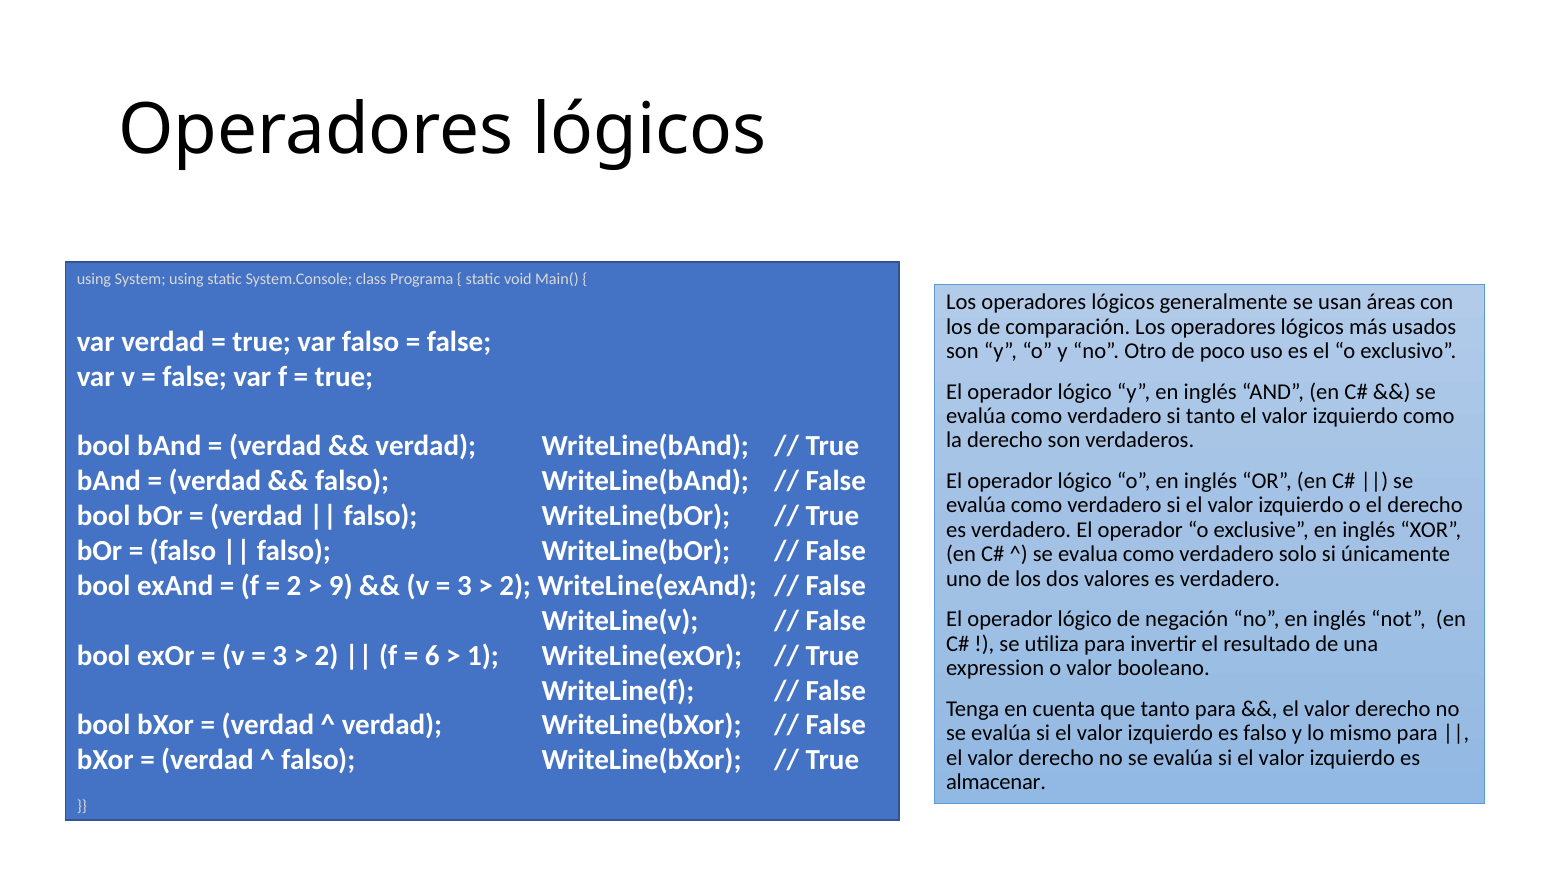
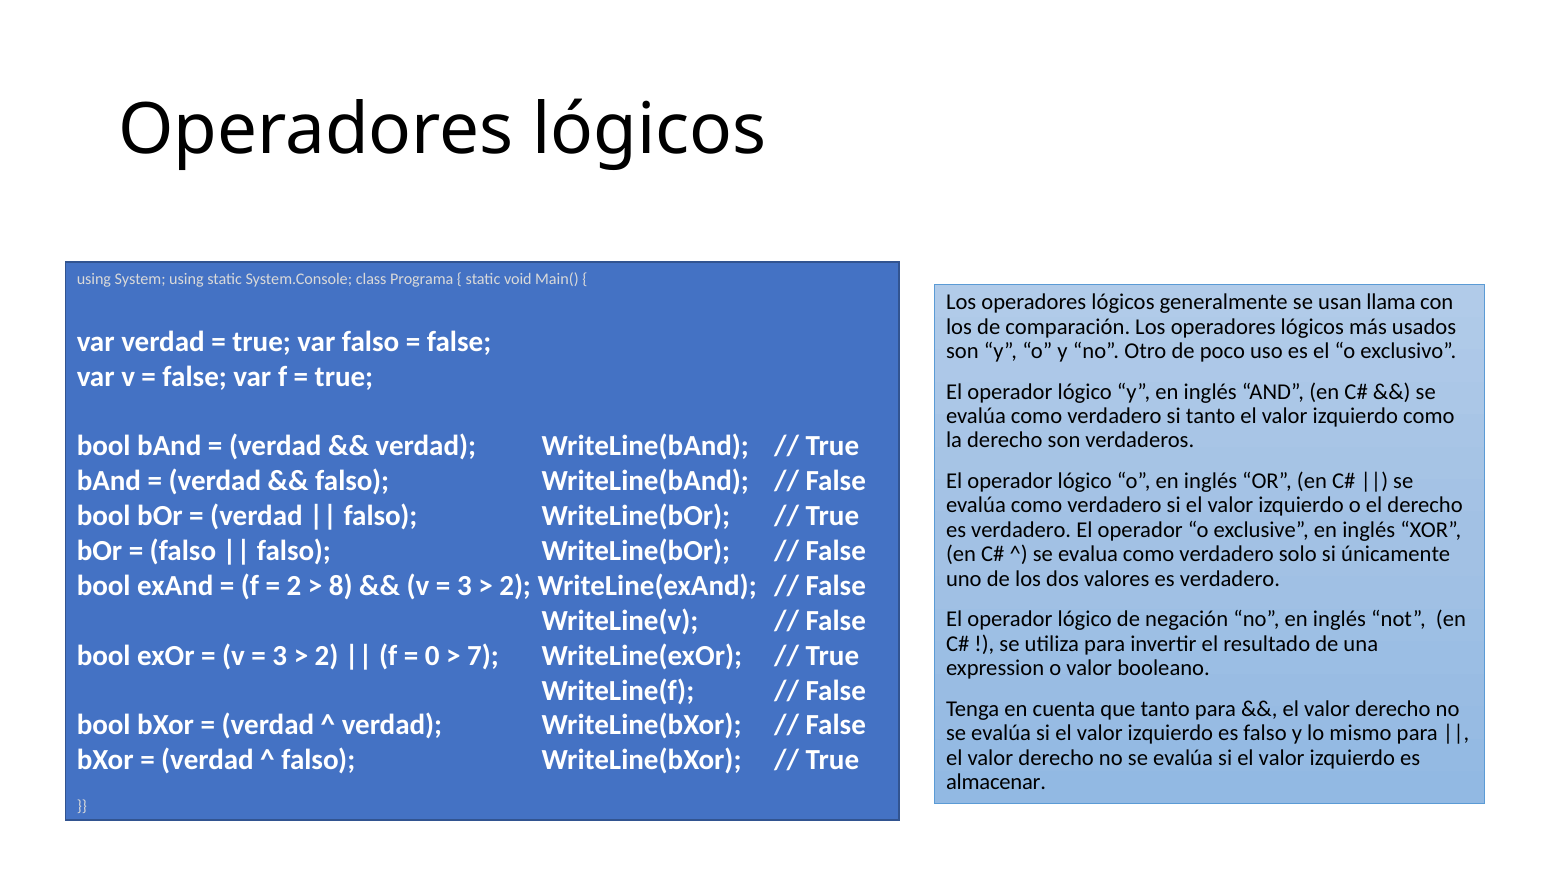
áreas: áreas -> llama
9: 9 -> 8
6: 6 -> 0
1: 1 -> 7
